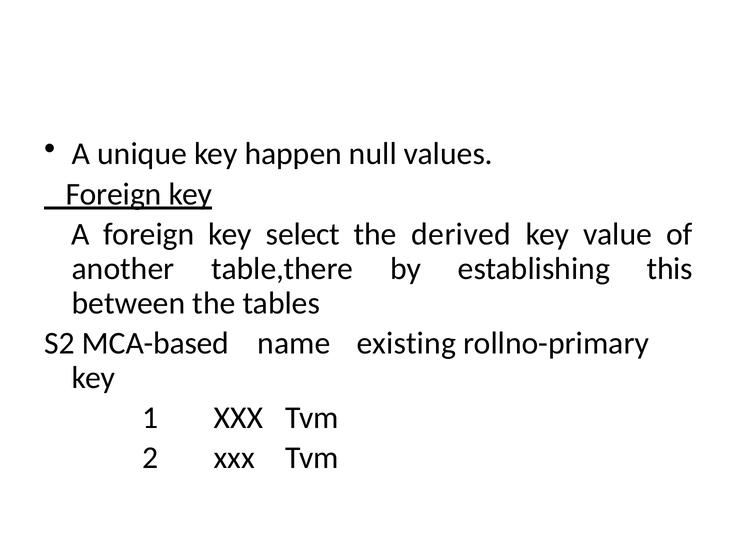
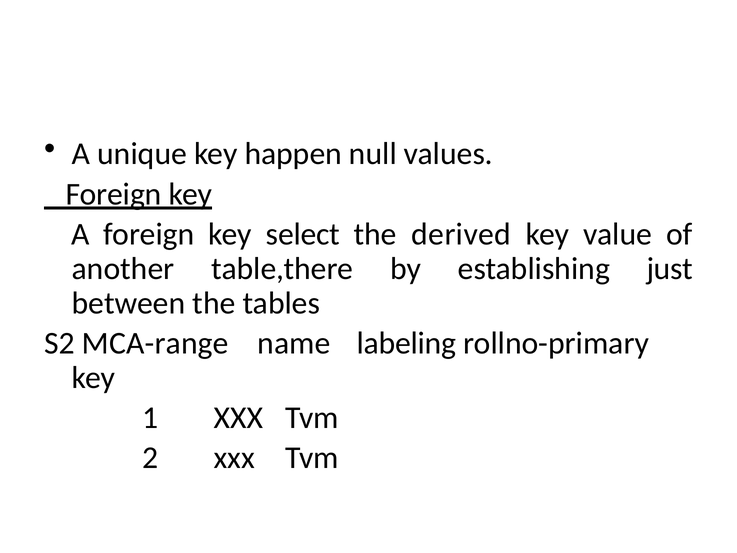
this: this -> just
MCA-based: MCA-based -> MCA-range
existing: existing -> labeling
